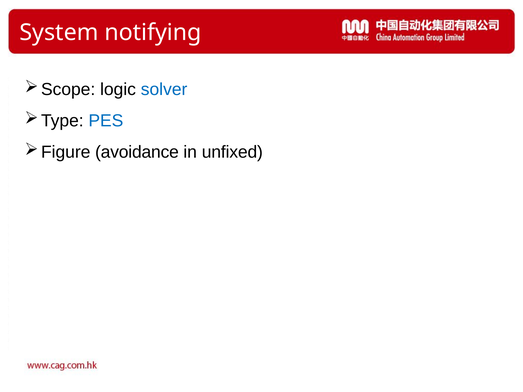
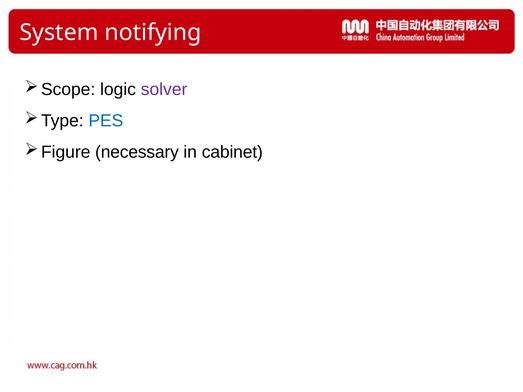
solver colour: blue -> purple
avoidance: avoidance -> necessary
unfixed: unfixed -> cabinet
